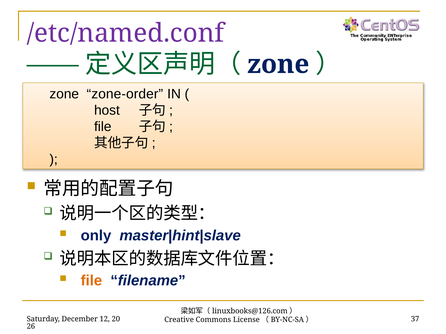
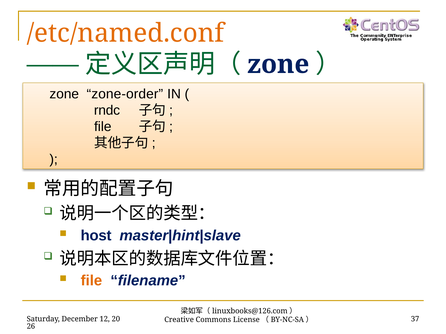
/etc/named.conf colour: purple -> orange
host: host -> rndc
only: only -> host
